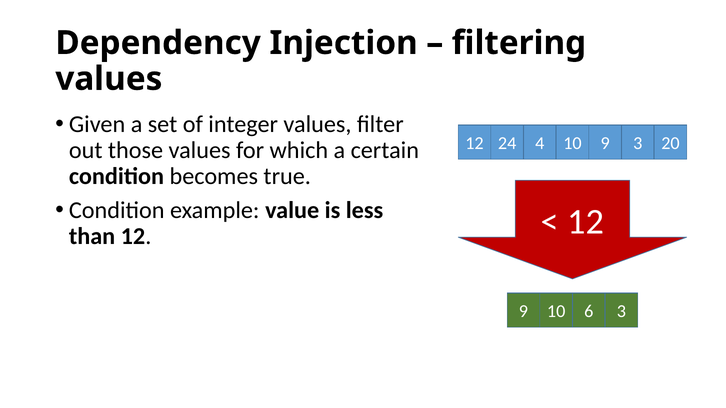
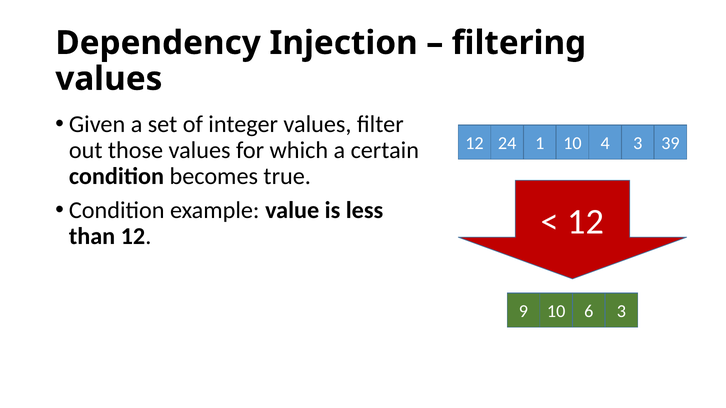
4: 4 -> 1
10 9: 9 -> 4
20: 20 -> 39
